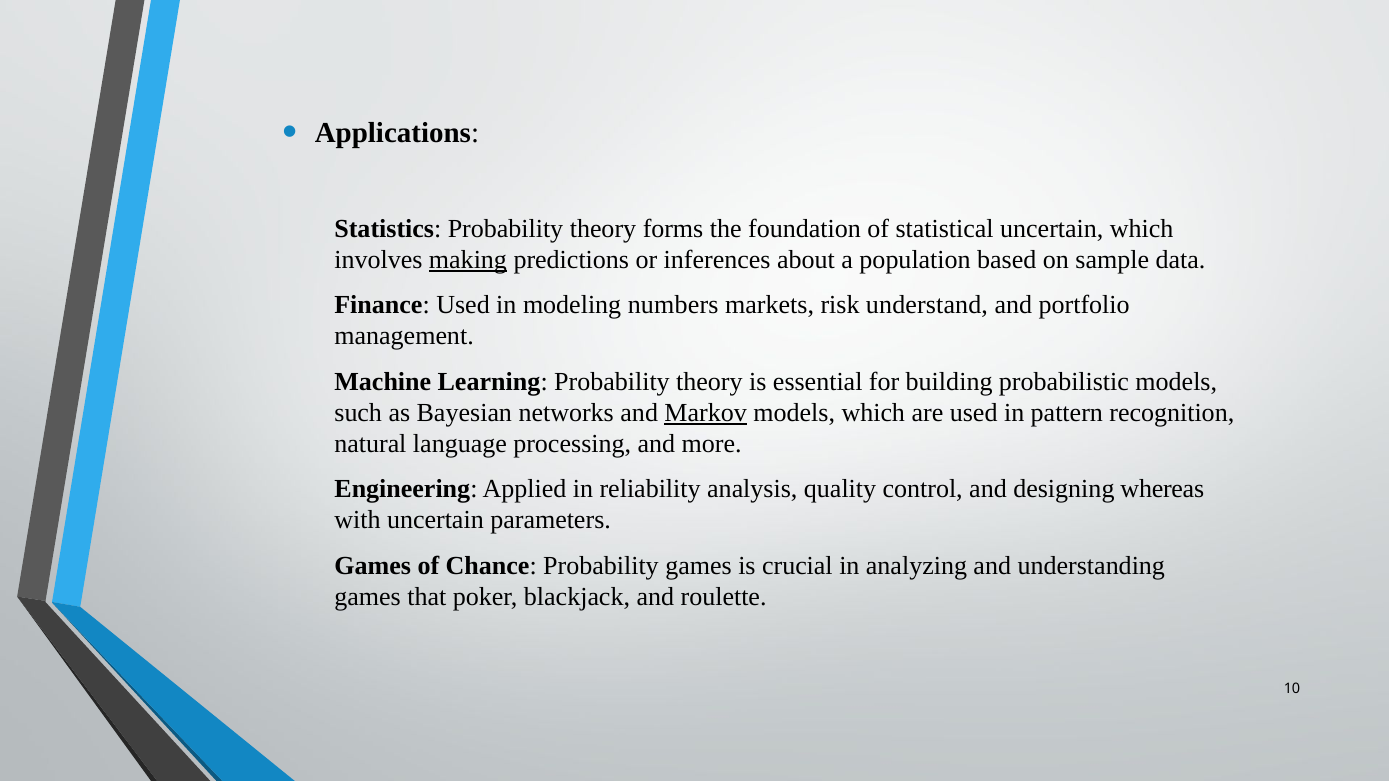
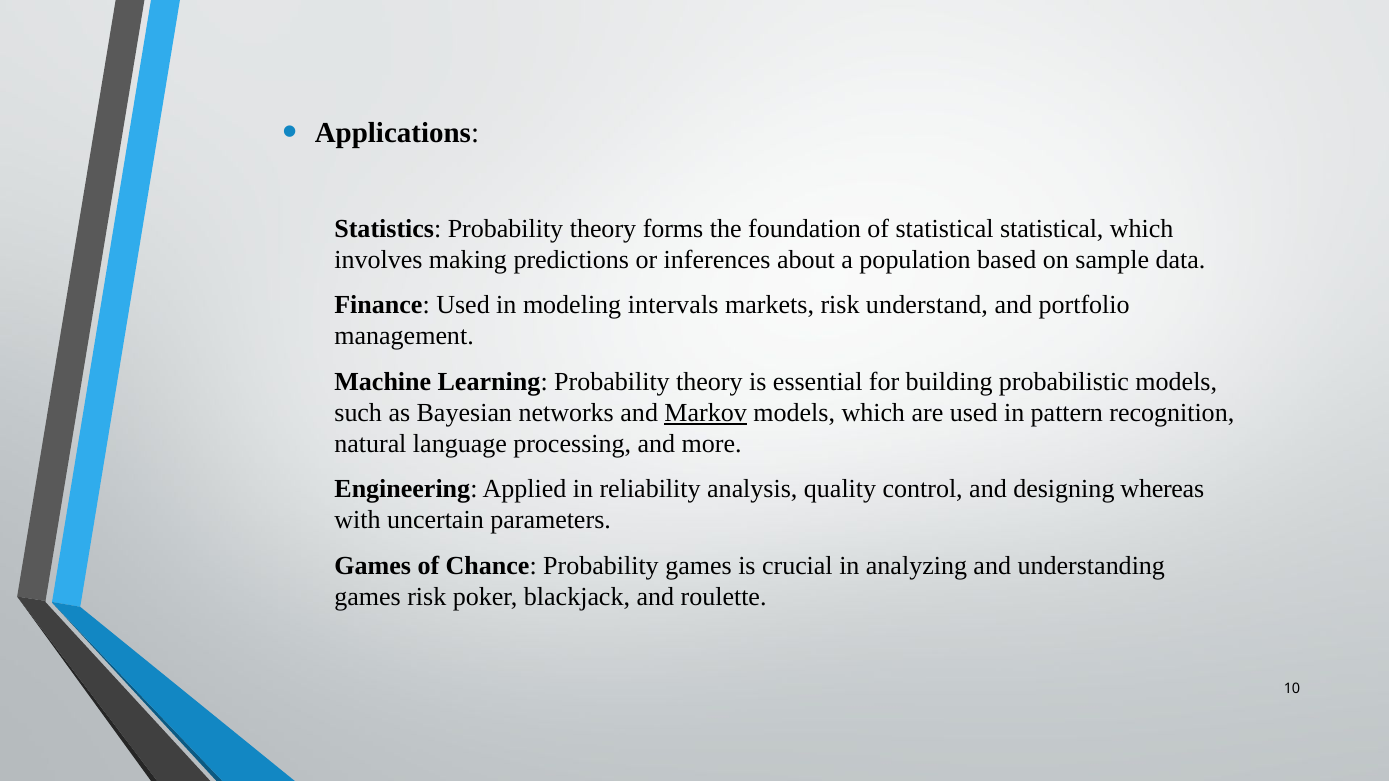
statistical uncertain: uncertain -> statistical
making underline: present -> none
numbers: numbers -> intervals
games that: that -> risk
